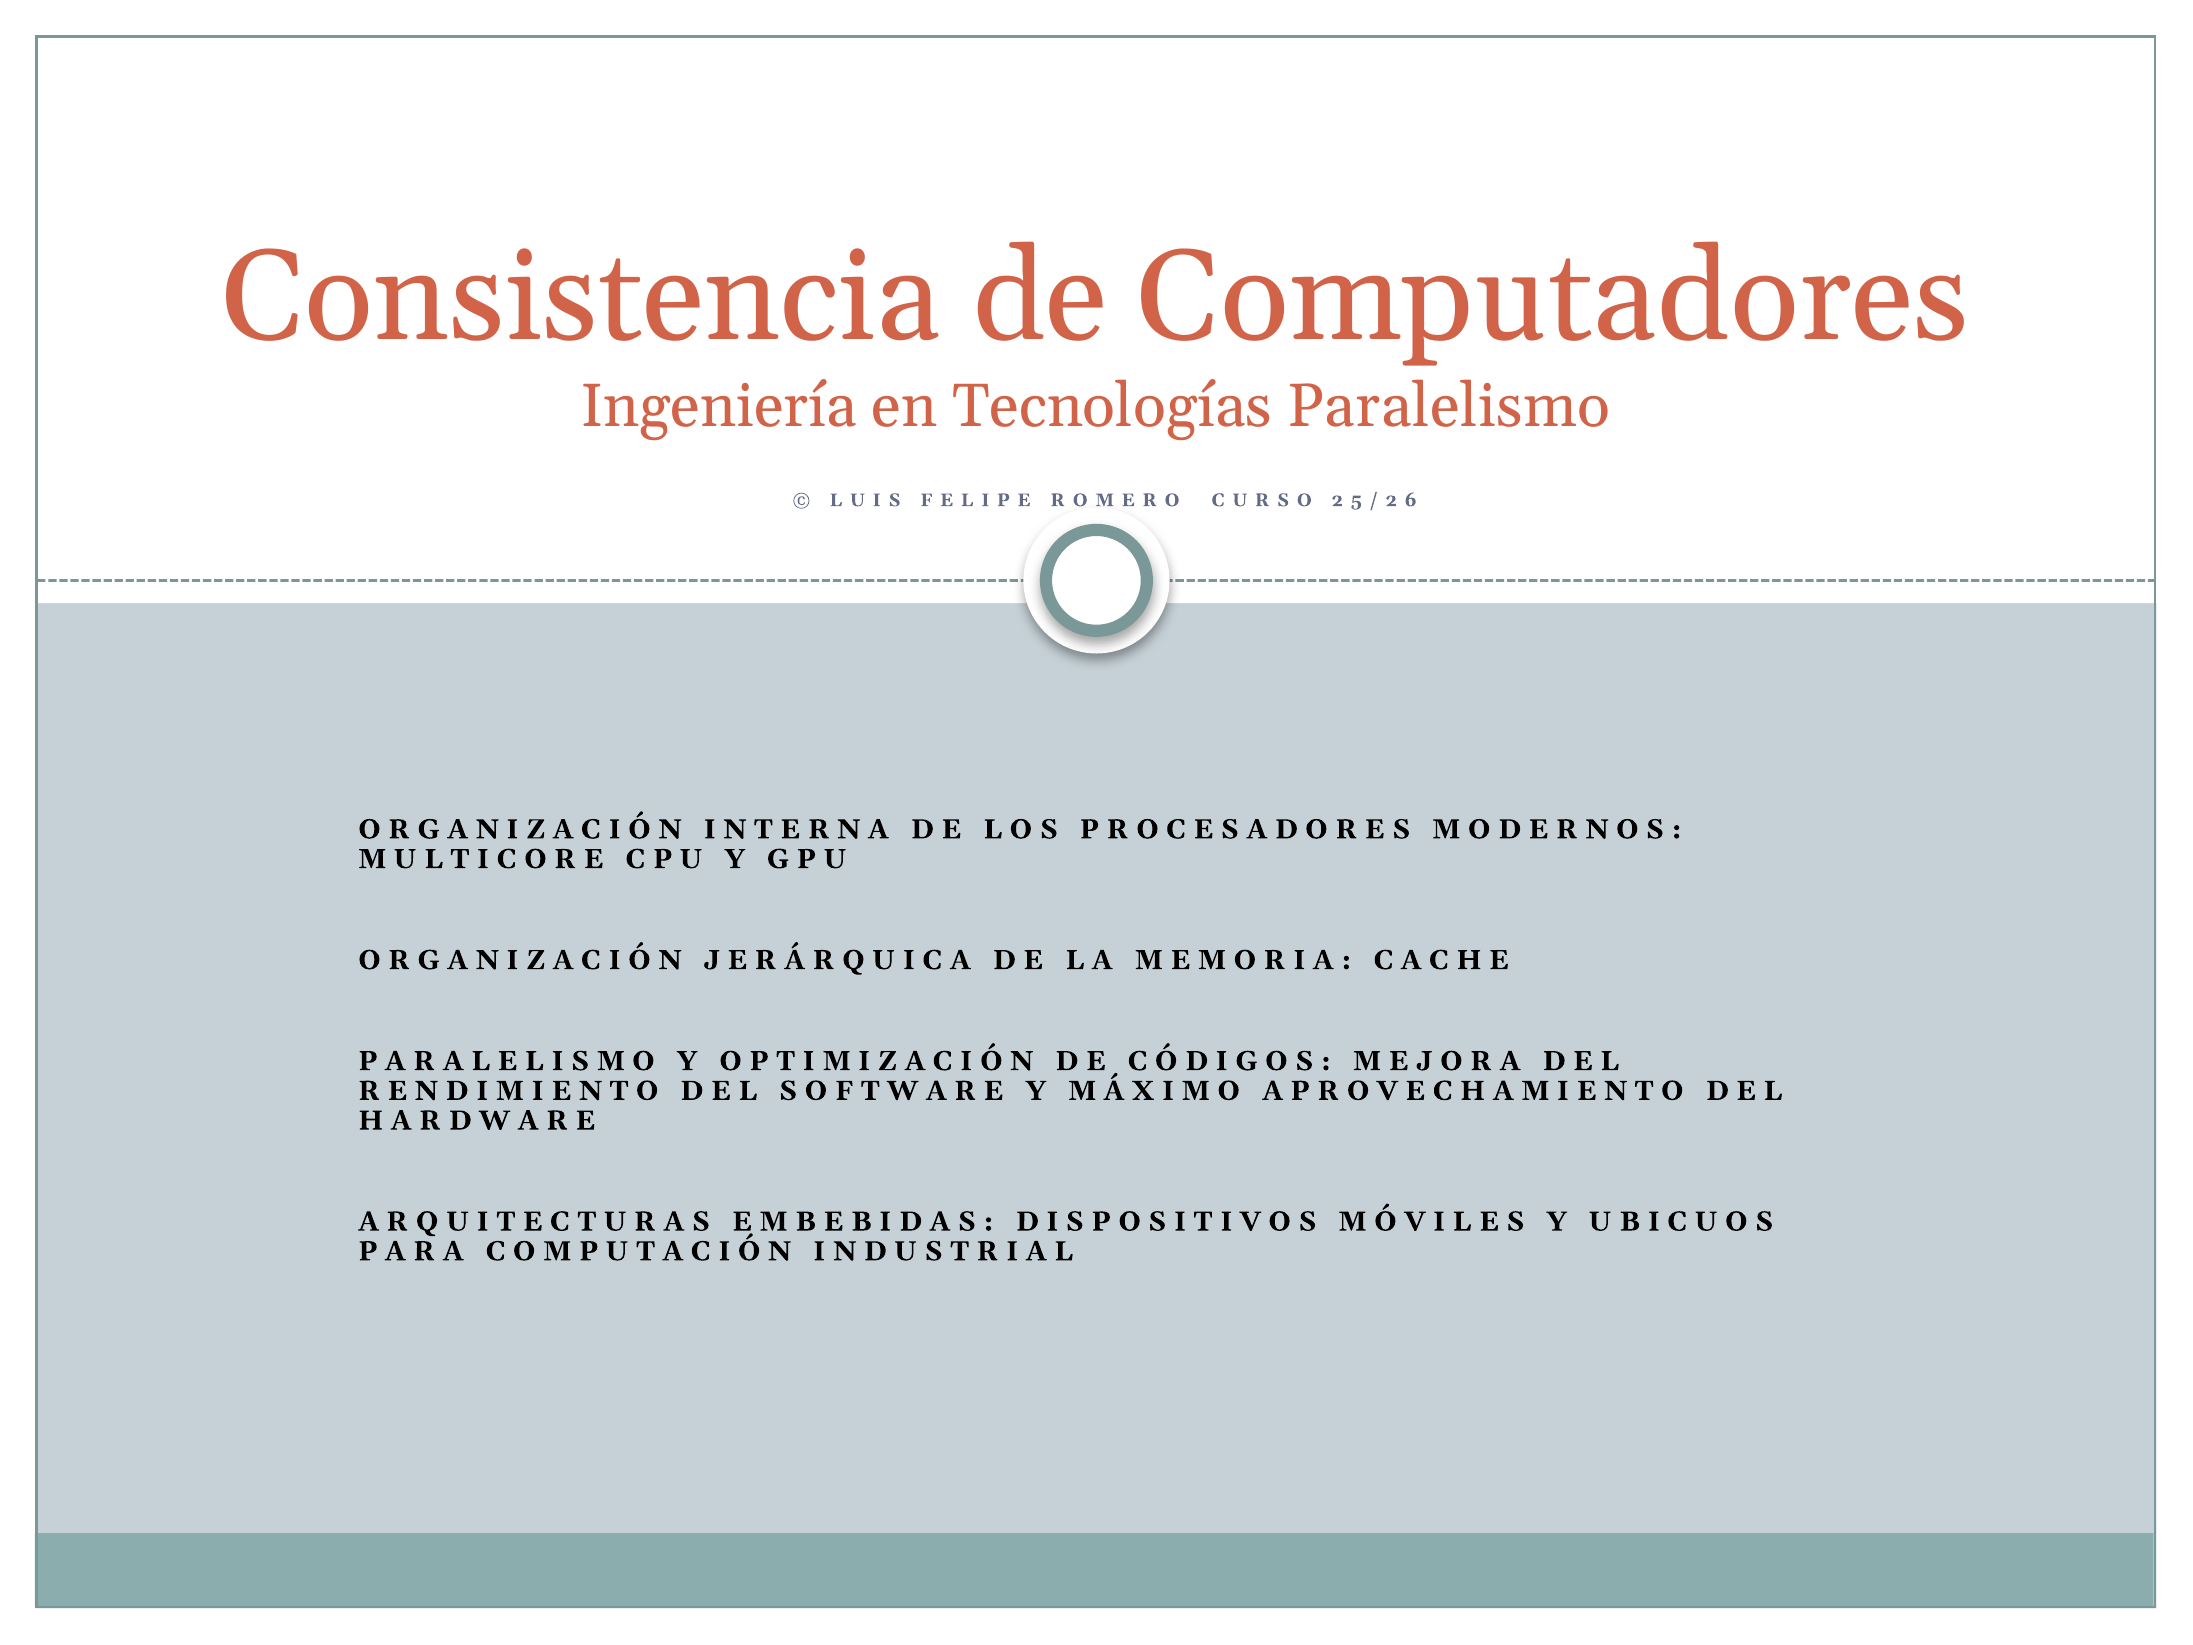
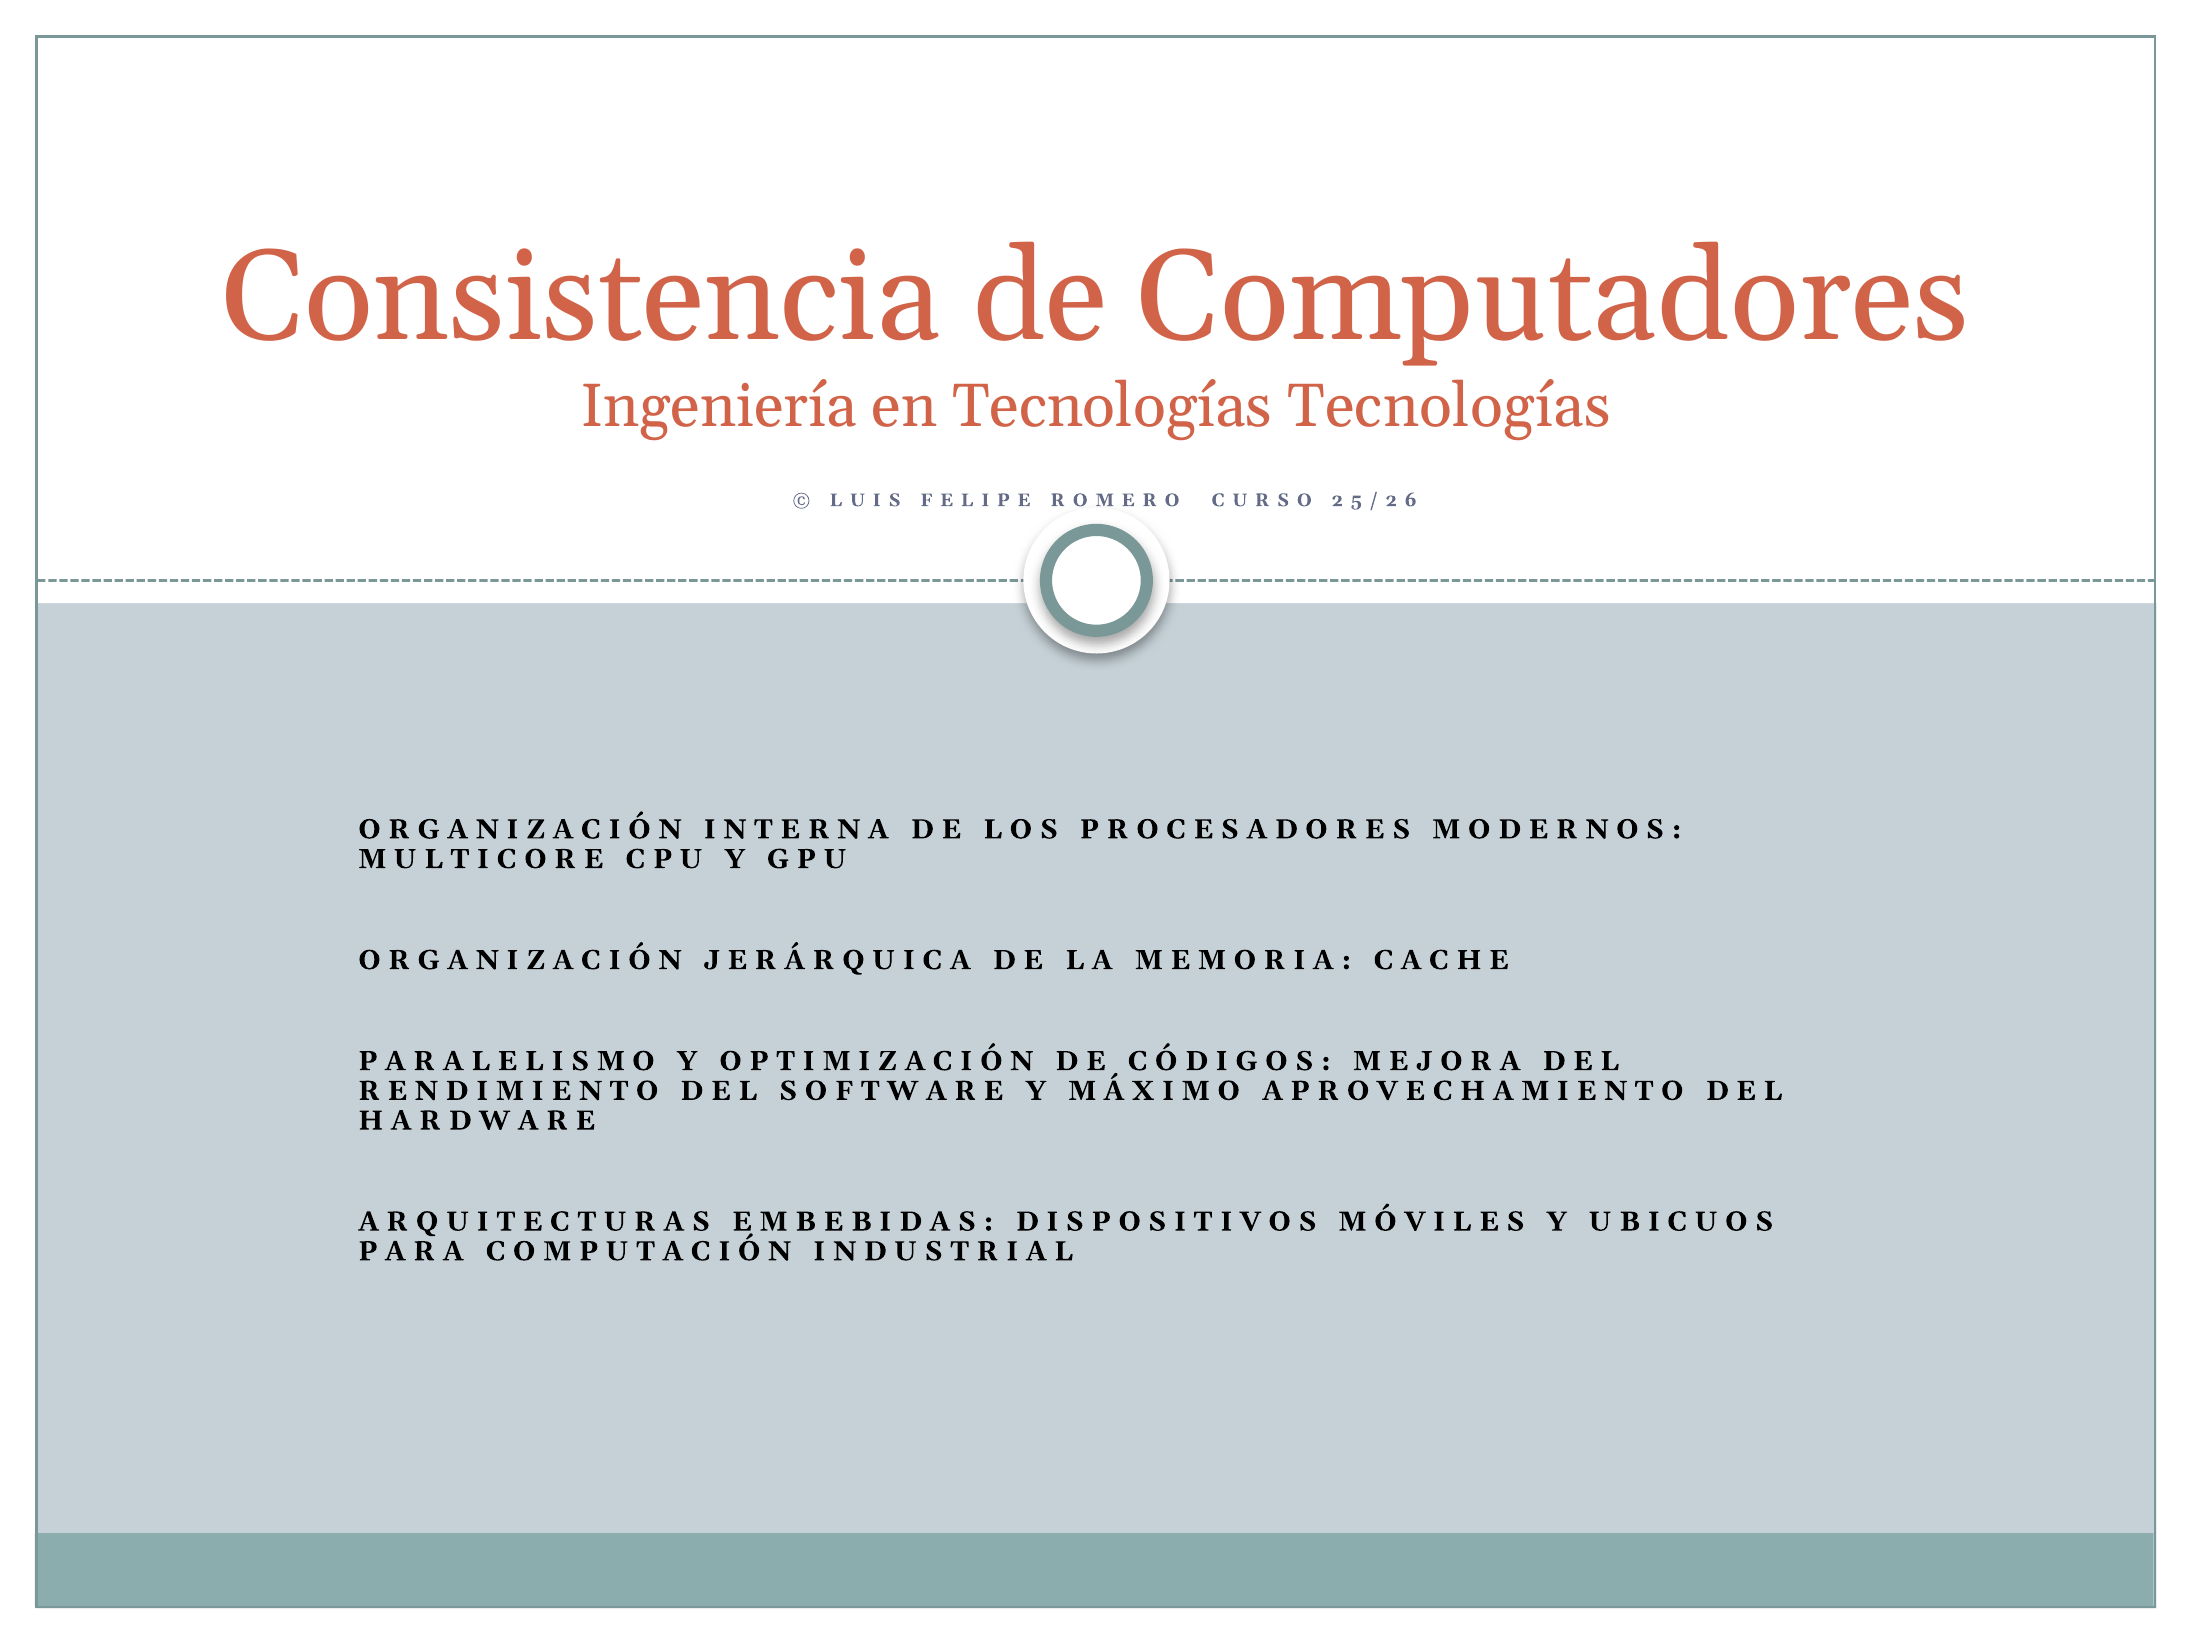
Tecnologías Paralelismo: Paralelismo -> Tecnologías
